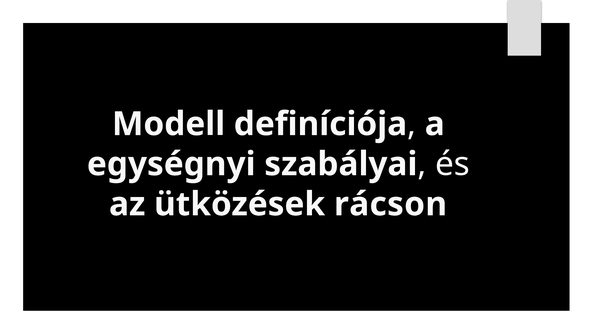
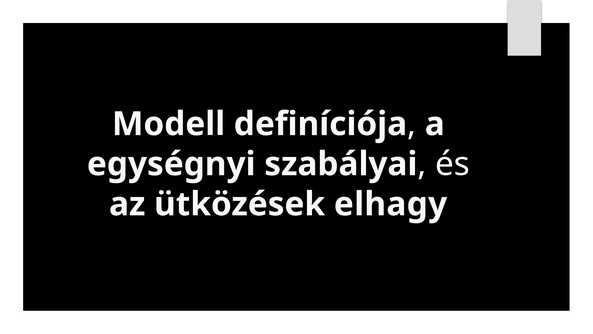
rácson: rácson -> elhagy
